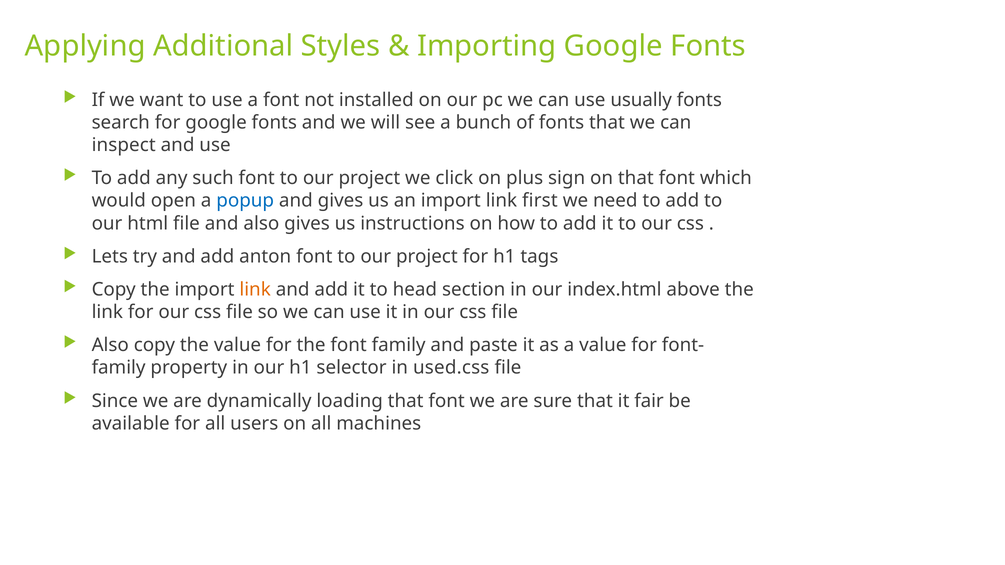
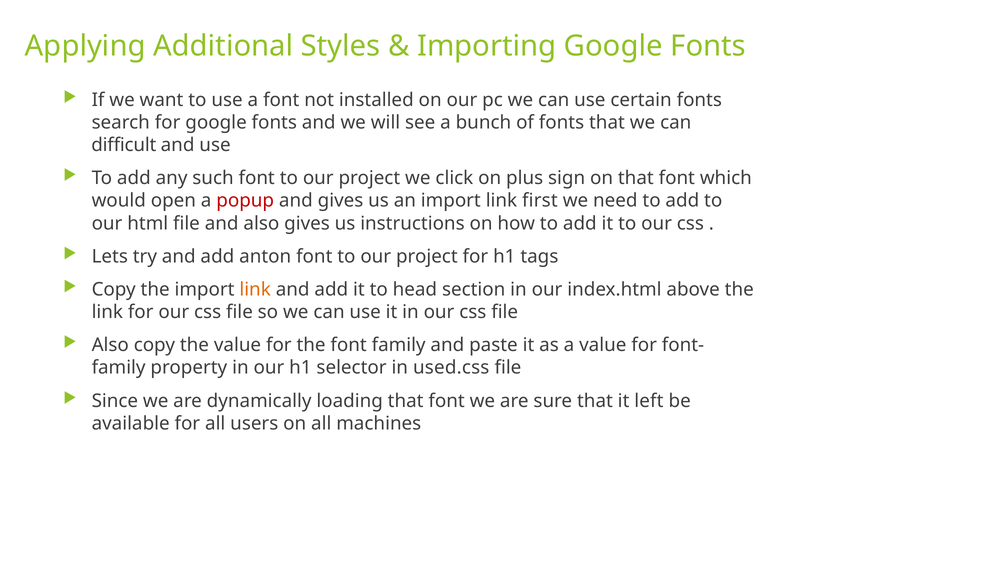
usually: usually -> certain
inspect: inspect -> difficult
popup colour: blue -> red
fair: fair -> left
